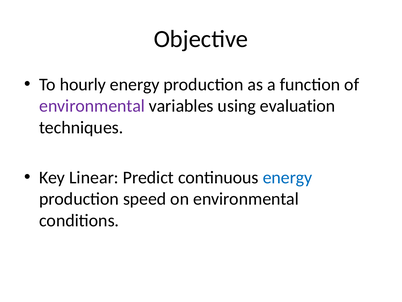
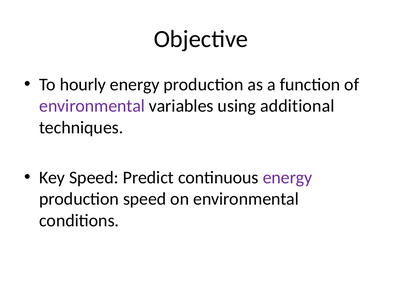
evaluation: evaluation -> additional
Key Linear: Linear -> Speed
energy at (288, 177) colour: blue -> purple
